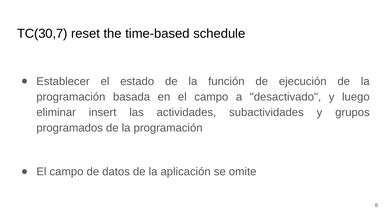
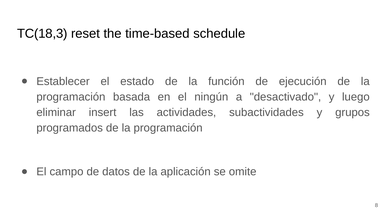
TC(30,7: TC(30,7 -> TC(18,3
en el campo: campo -> ningún
